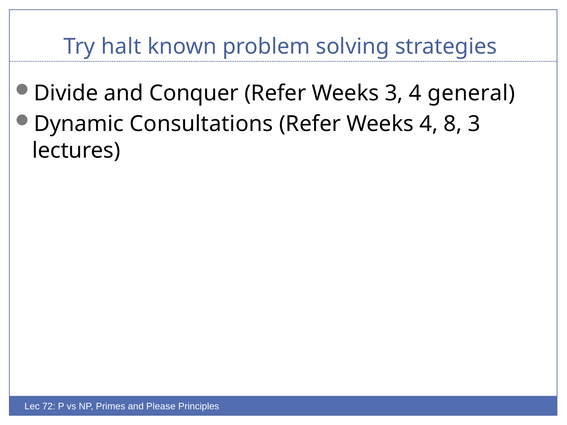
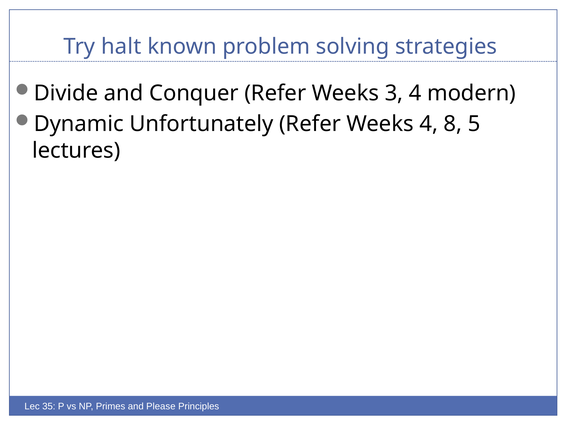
general: general -> modern
Consultations: Consultations -> Unfortunately
8 3: 3 -> 5
72: 72 -> 35
